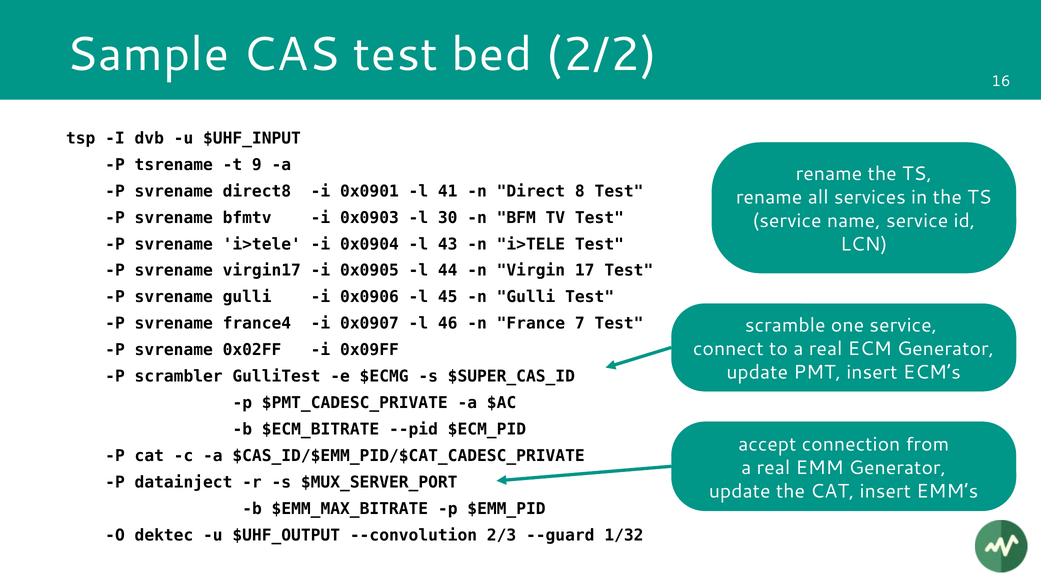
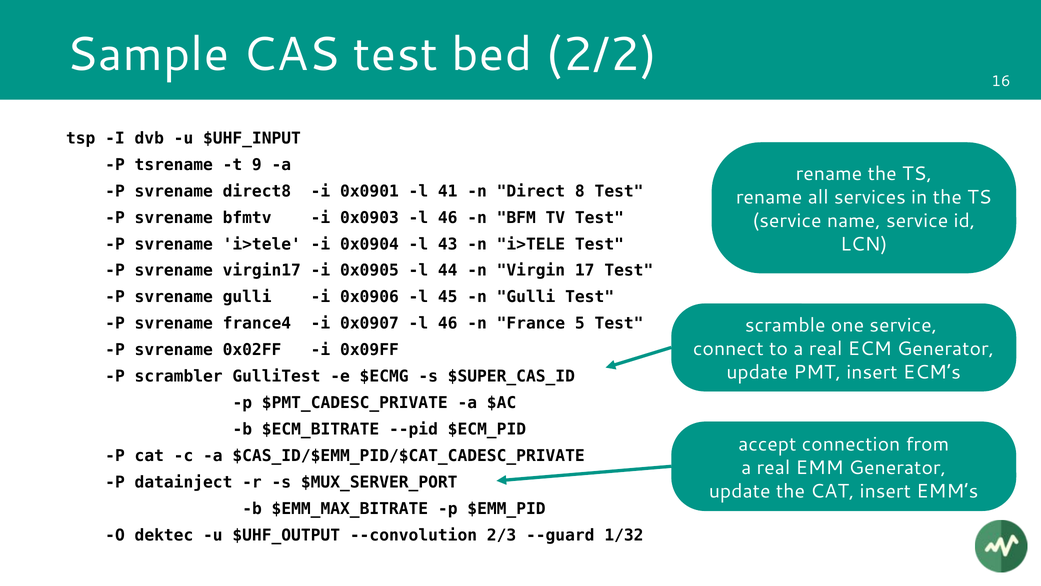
0x0903 l 30: 30 -> 46
7: 7 -> 5
